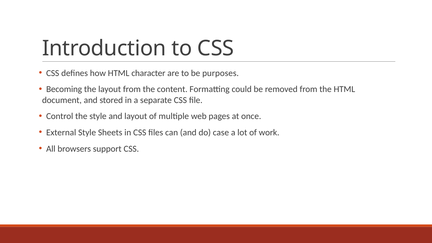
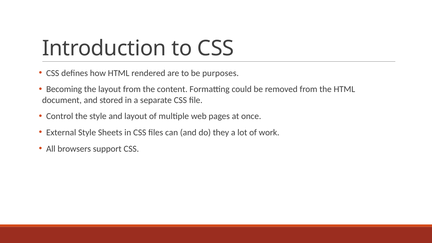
character: character -> rendered
case: case -> they
